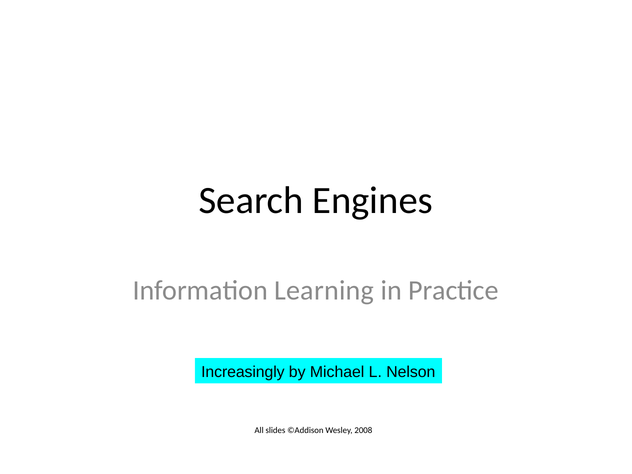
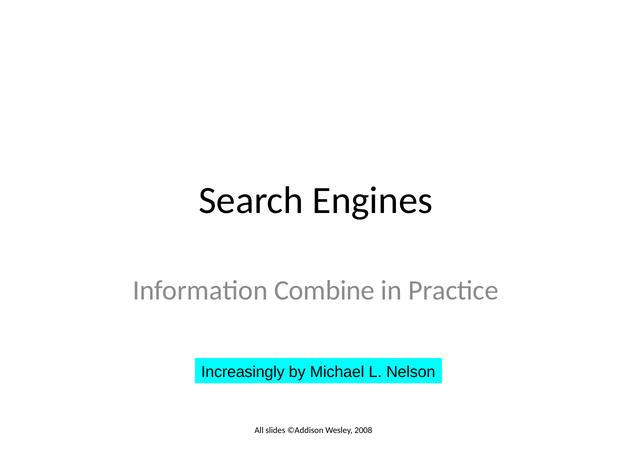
Learning: Learning -> Combine
